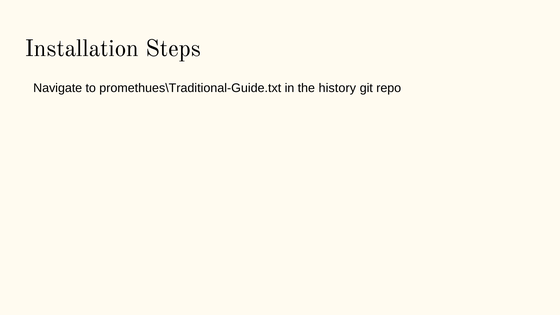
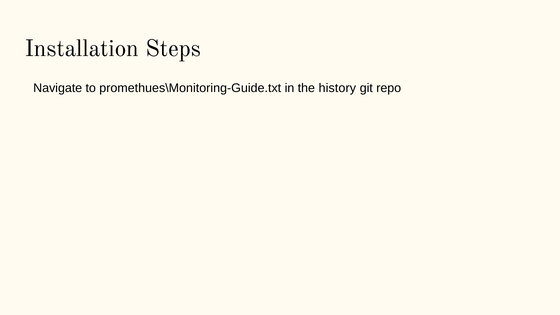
promethues\Traditional-Guide.txt: promethues\Traditional-Guide.txt -> promethues\Monitoring-Guide.txt
